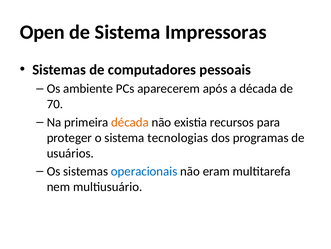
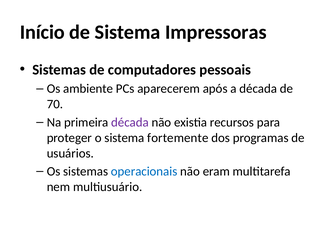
Open: Open -> Início
década at (130, 122) colour: orange -> purple
tecnologias: tecnologias -> fortemente
